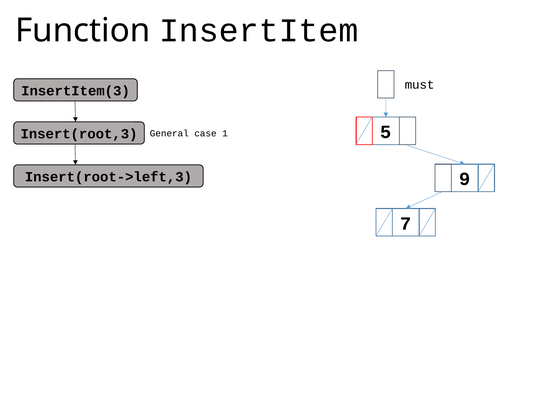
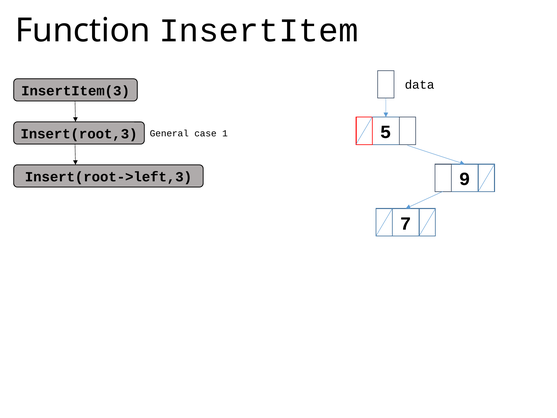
must: must -> data
